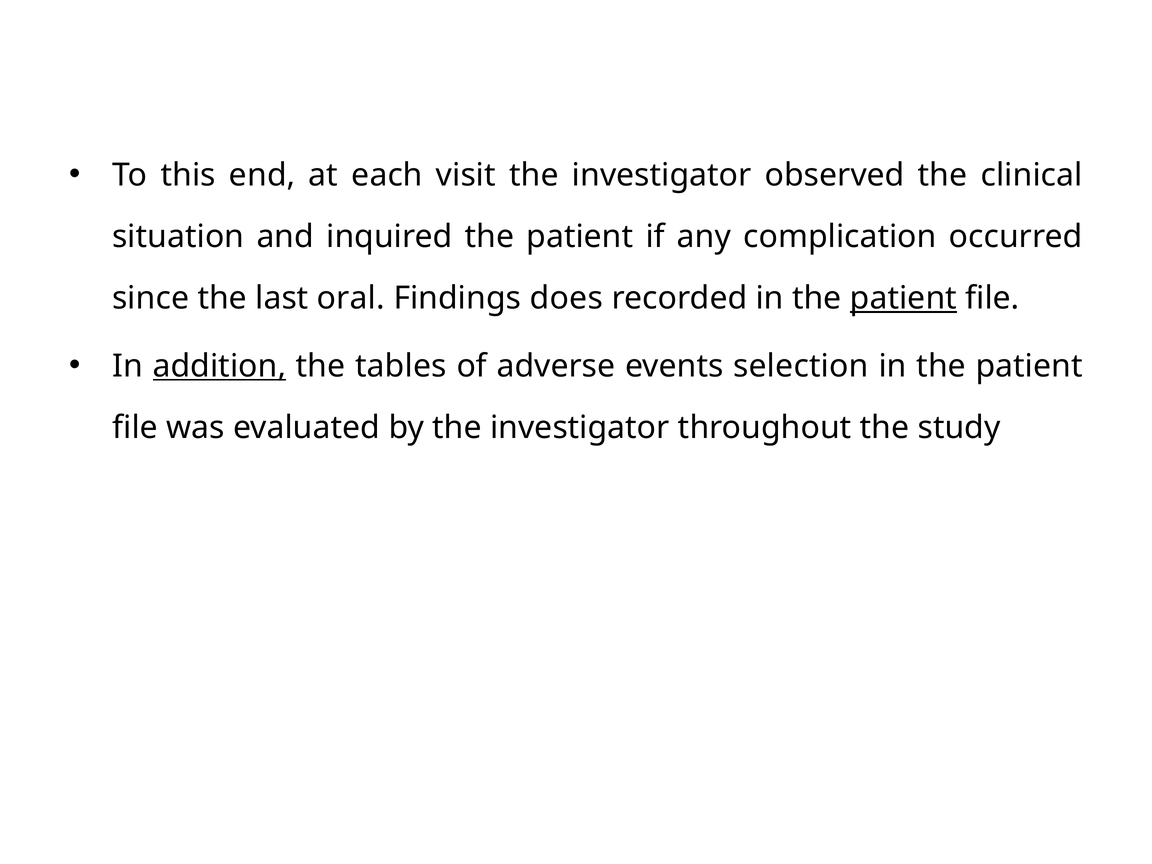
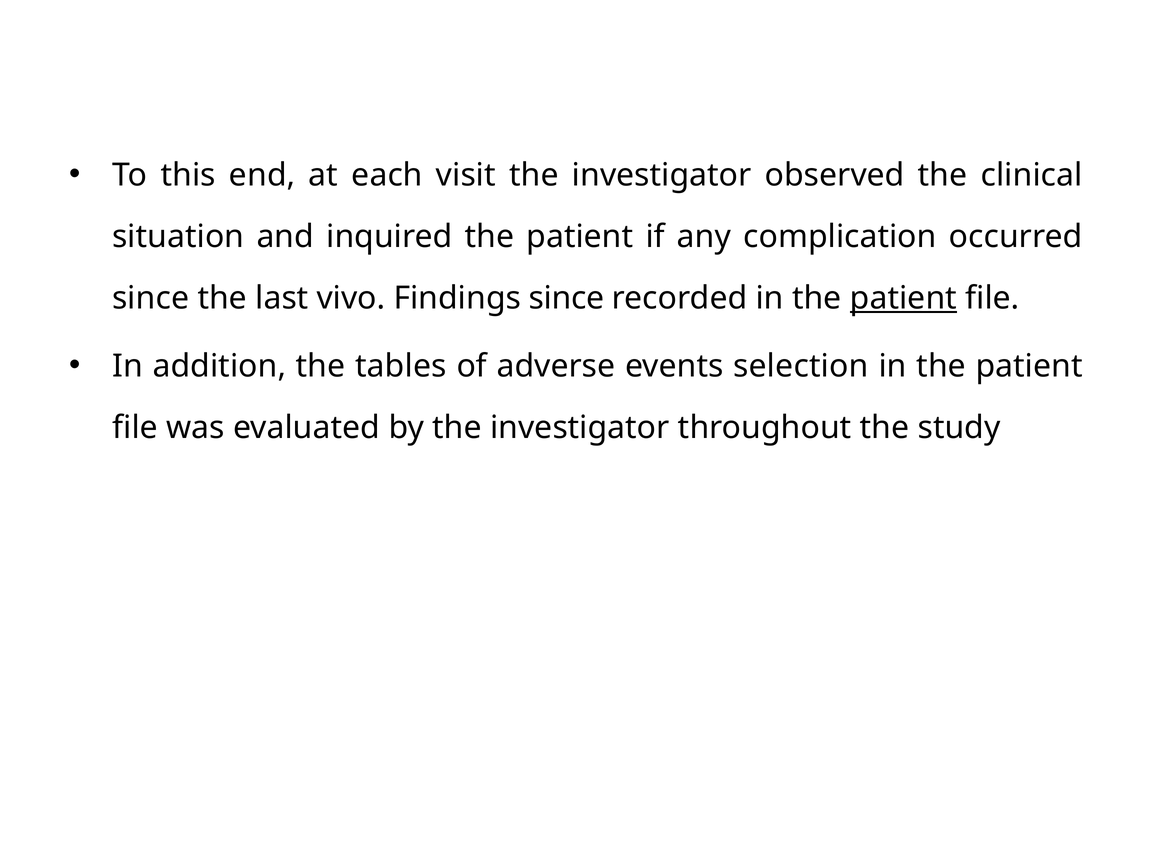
oral: oral -> vivo
Findings does: does -> since
addition underline: present -> none
